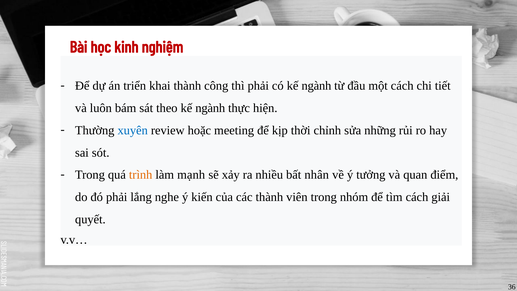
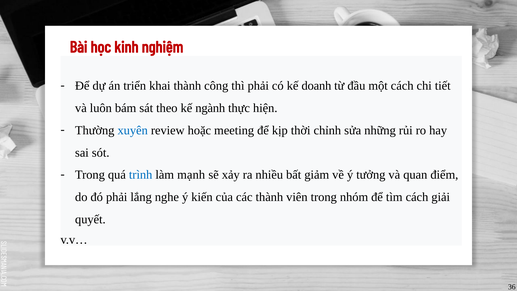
có kế ngành: ngành -> doanh
trình colour: orange -> blue
nhân: nhân -> giảm
